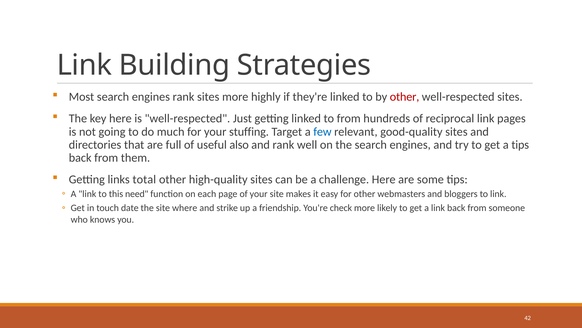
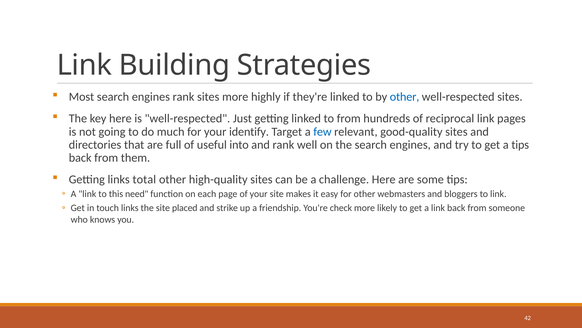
other at (405, 97) colour: red -> blue
stuffing: stuffing -> identify
also: also -> into
touch date: date -> links
where: where -> placed
